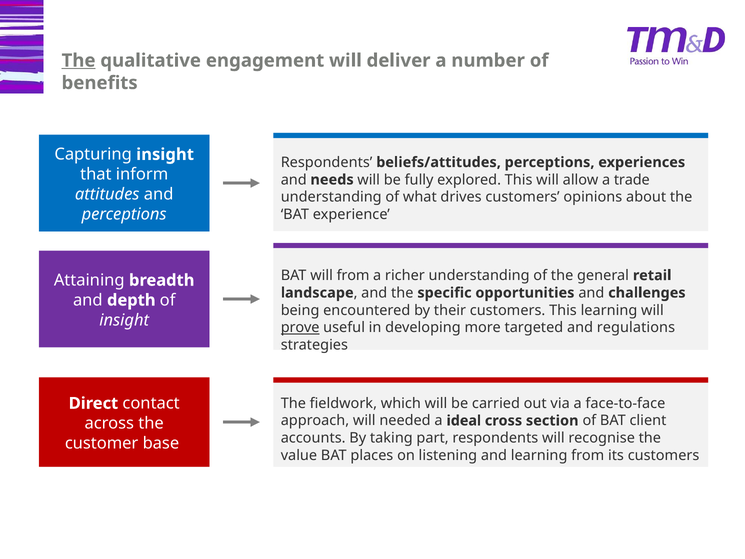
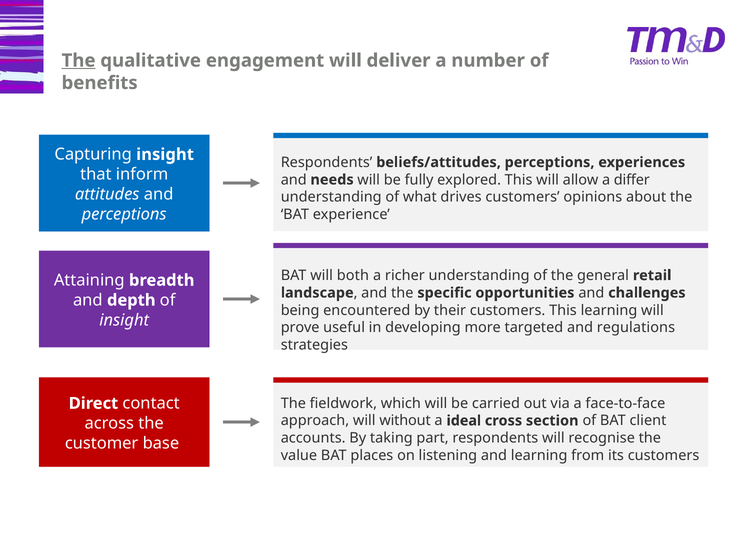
trade: trade -> differ
will from: from -> both
prove underline: present -> none
needed: needed -> without
